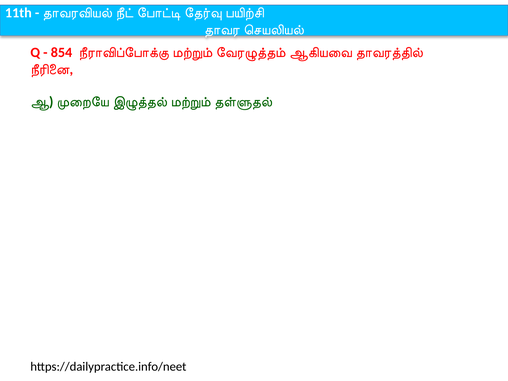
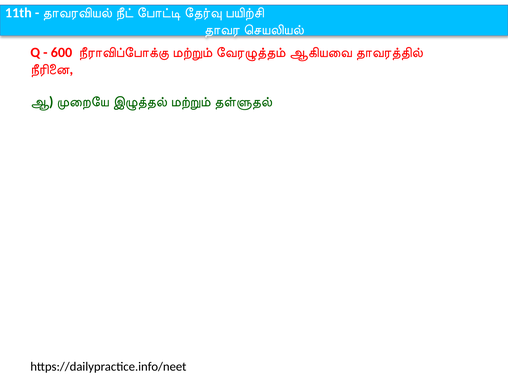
854: 854 -> 600
